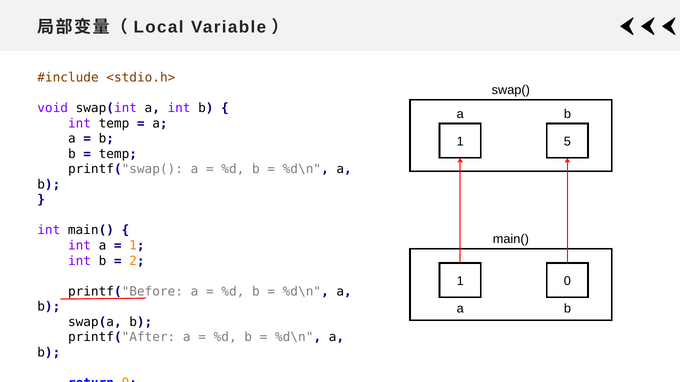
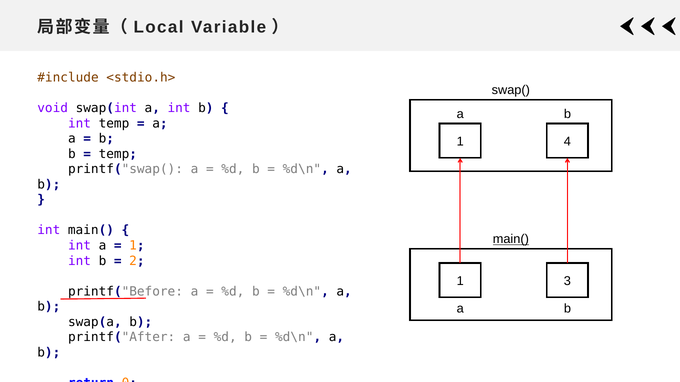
5: 5 -> 4
main( at (511, 240) underline: none -> present
1 0: 0 -> 3
